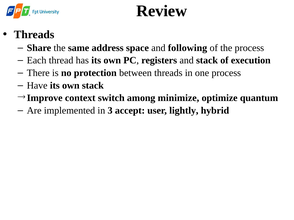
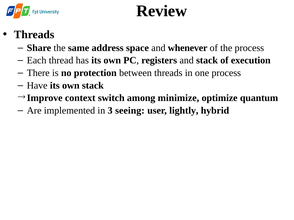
following: following -> whenever
accept: accept -> seeing
